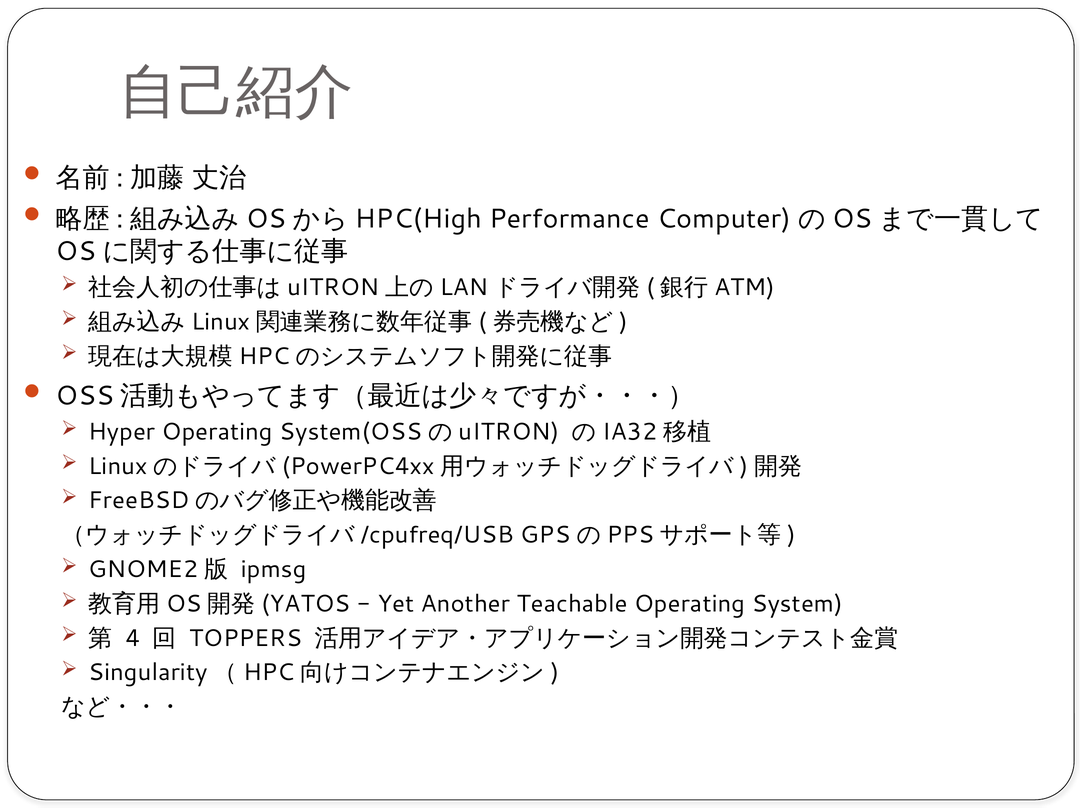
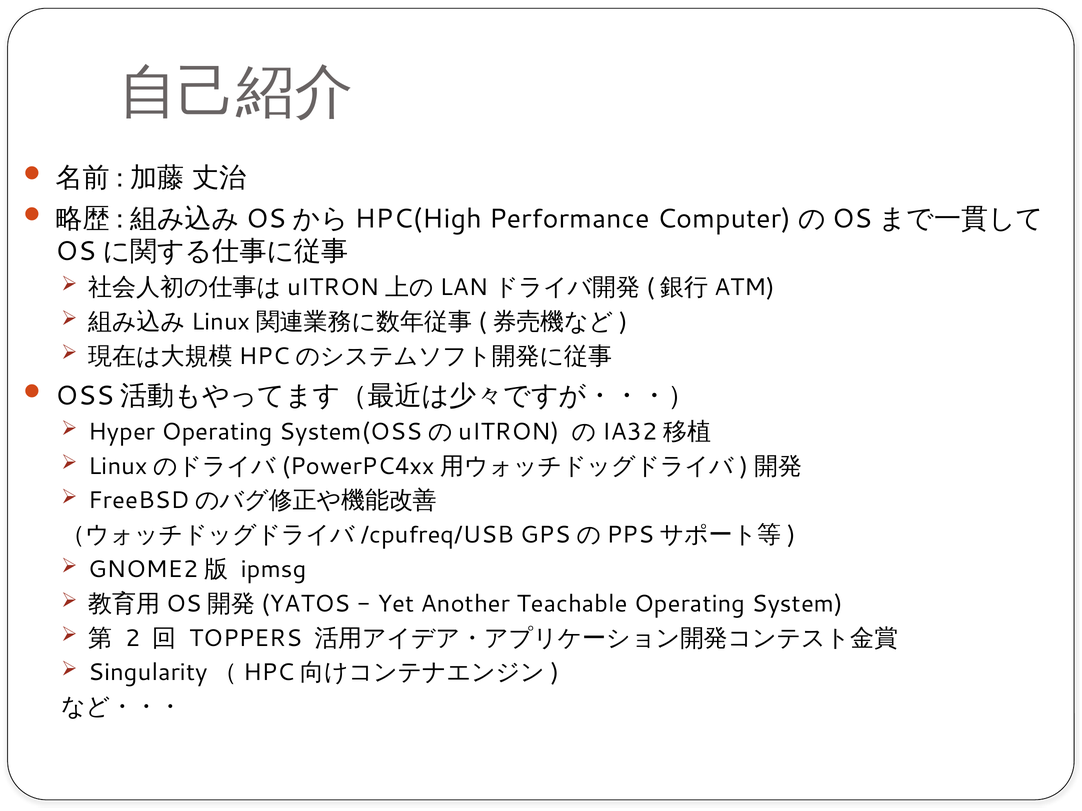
4: 4 -> 2
